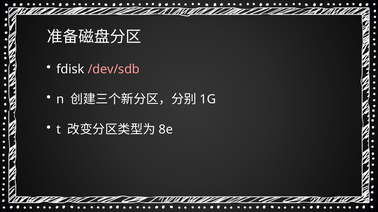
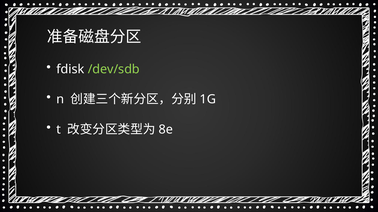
/dev/sdb colour: pink -> light green
